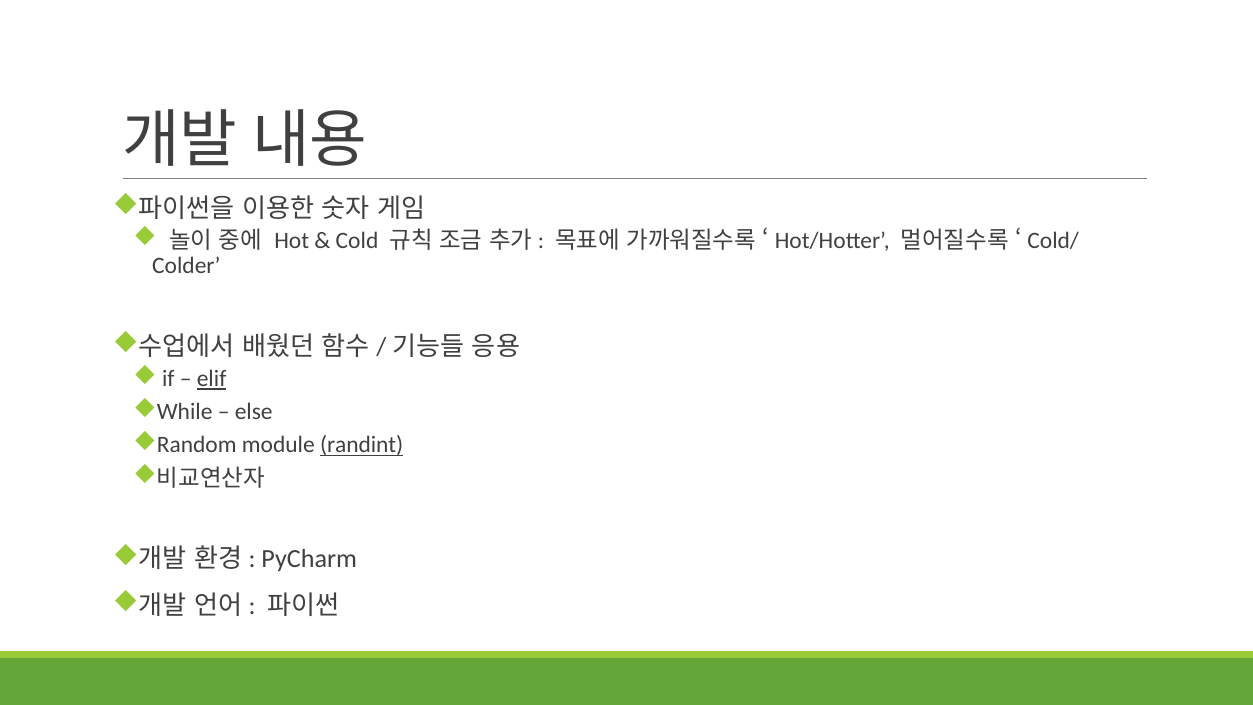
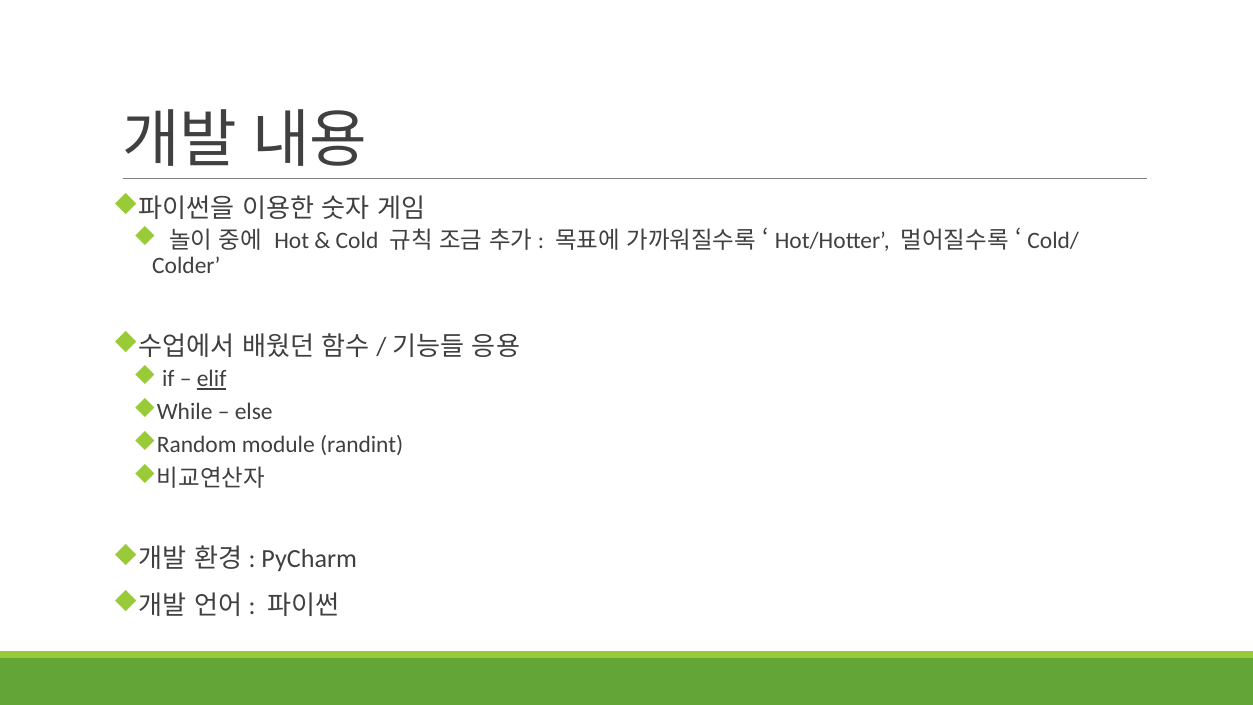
randint underline: present -> none
